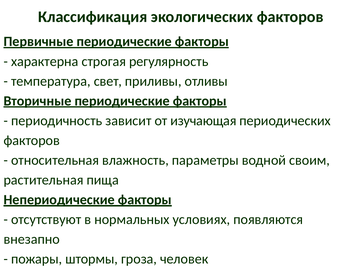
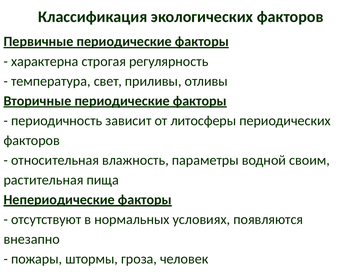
изучающая: изучающая -> литосферы
